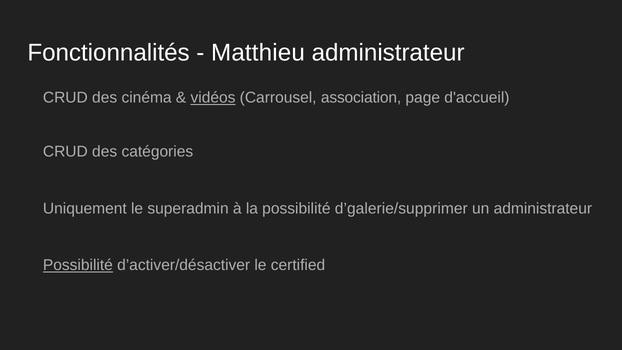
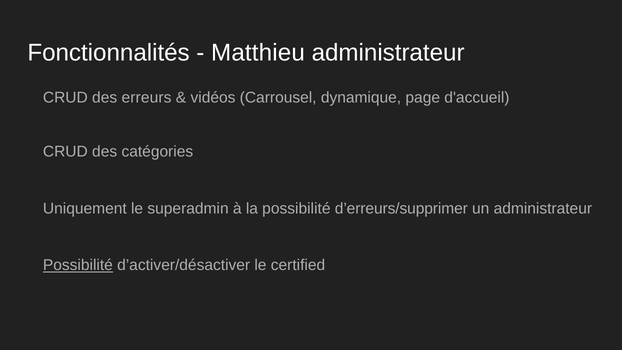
cinéma: cinéma -> erreurs
vidéos underline: present -> none
association: association -> dynamique
d’galerie/supprimer: d’galerie/supprimer -> d’erreurs/supprimer
